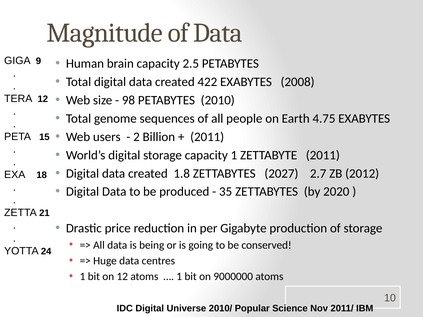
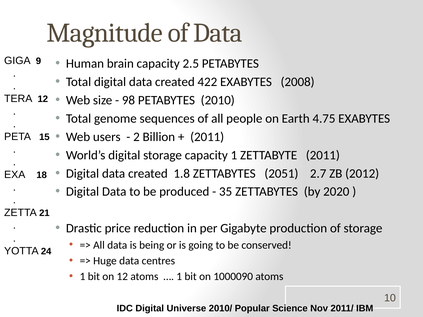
2027: 2027 -> 2051
9000000: 9000000 -> 1000090
